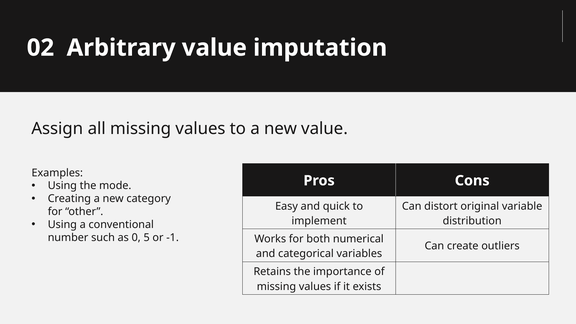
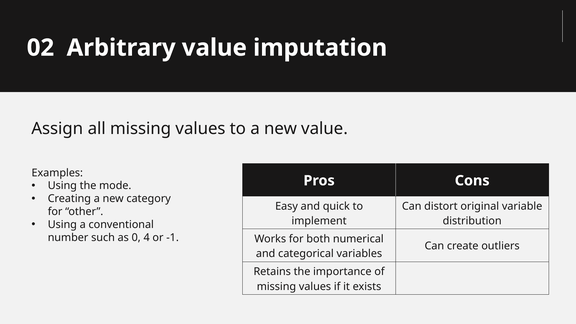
5: 5 -> 4
